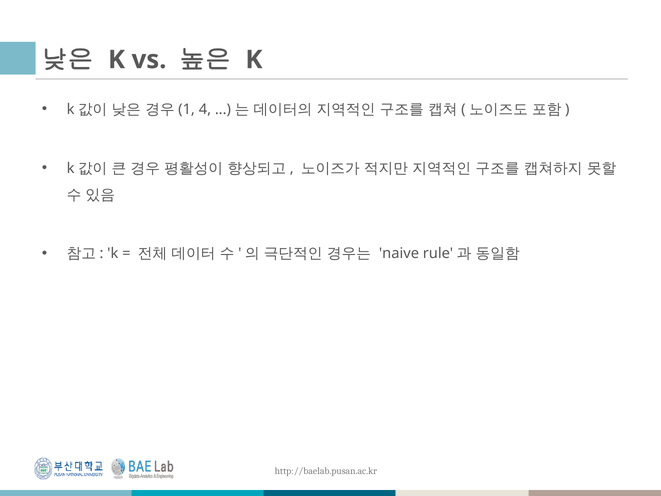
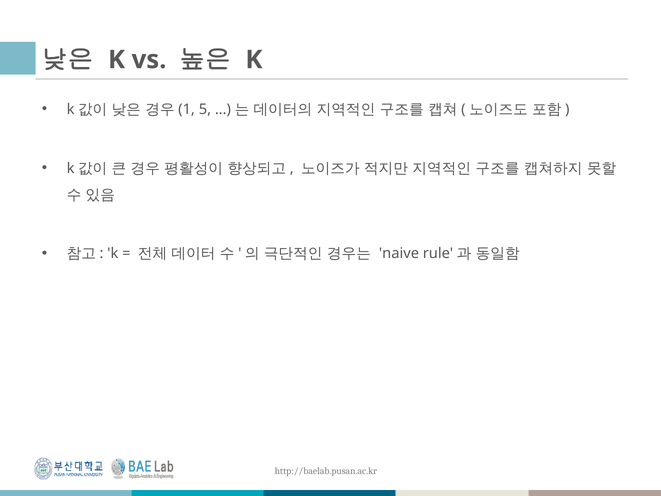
4: 4 -> 5
